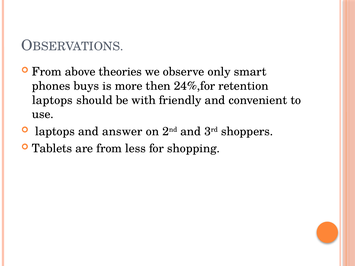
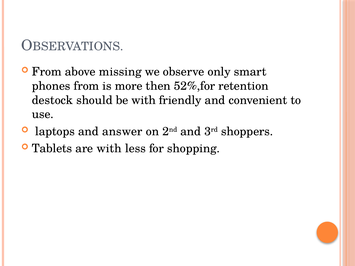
theories: theories -> missing
phones buys: buys -> from
24%,for: 24%,for -> 52%,for
laptops at (52, 100): laptops -> destock
are from: from -> with
